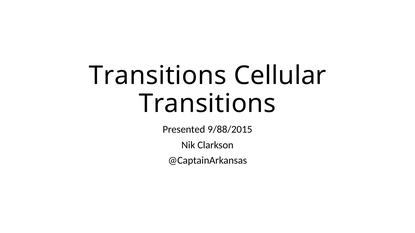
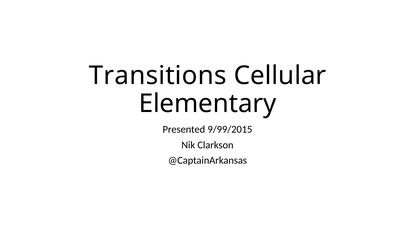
Transitions at (207, 104): Transitions -> Elementary
9/88/2015: 9/88/2015 -> 9/99/2015
